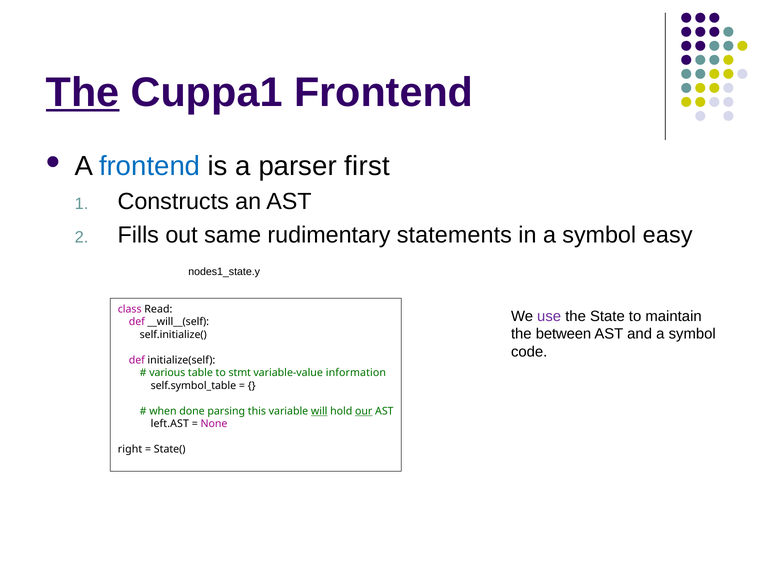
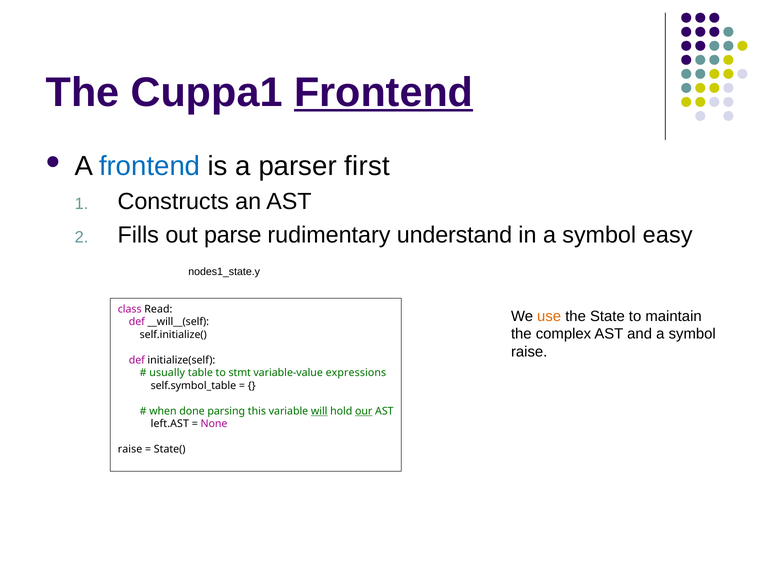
The at (83, 93) underline: present -> none
Frontend at (384, 93) underline: none -> present
same: same -> parse
statements: statements -> understand
use colour: purple -> orange
between: between -> complex
code at (529, 352): code -> raise
various: various -> usually
information: information -> expressions
right at (130, 449): right -> raise
